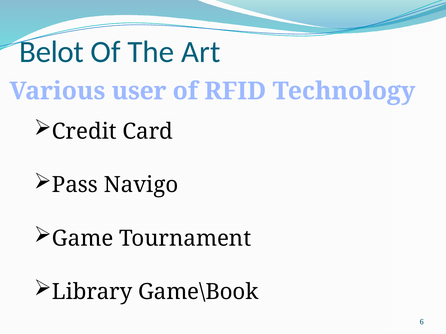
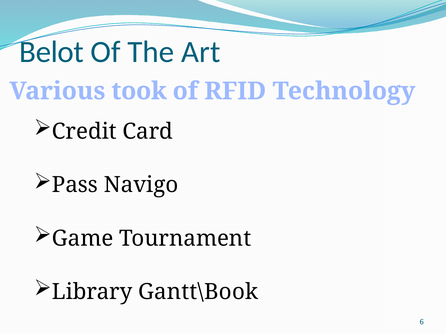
user: user -> took
Game\Book: Game\Book -> Gantt\Book
